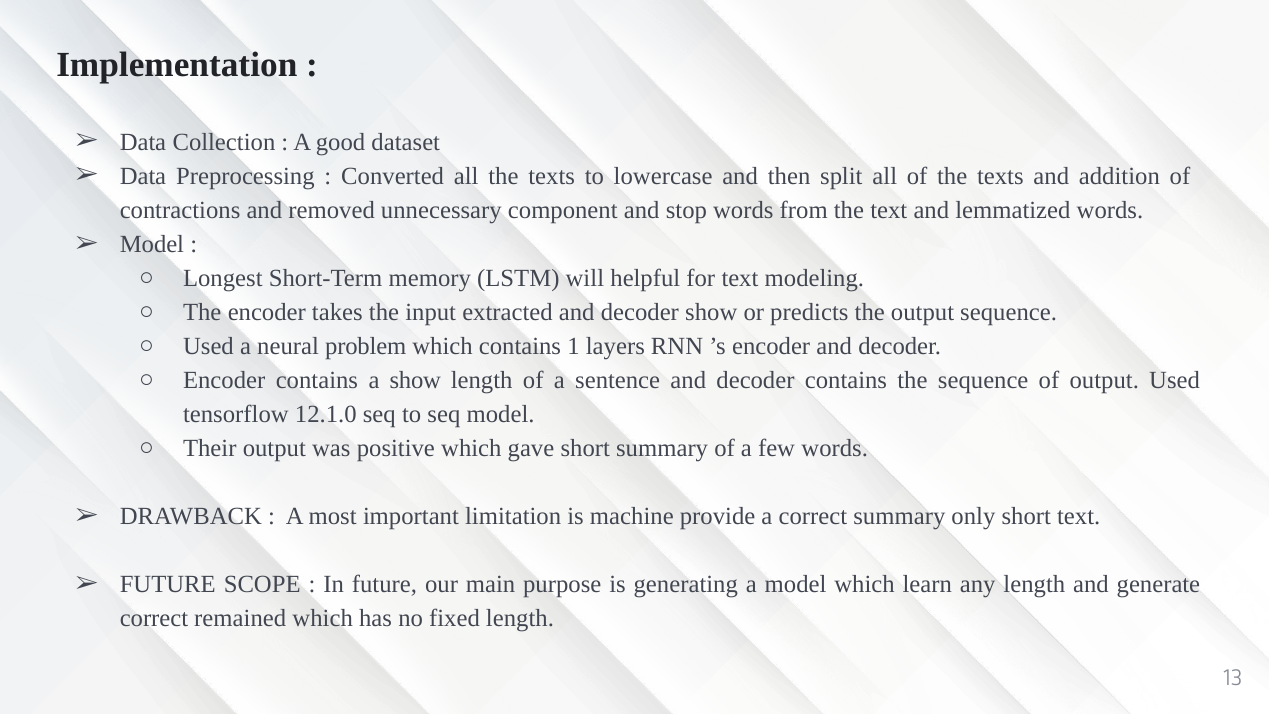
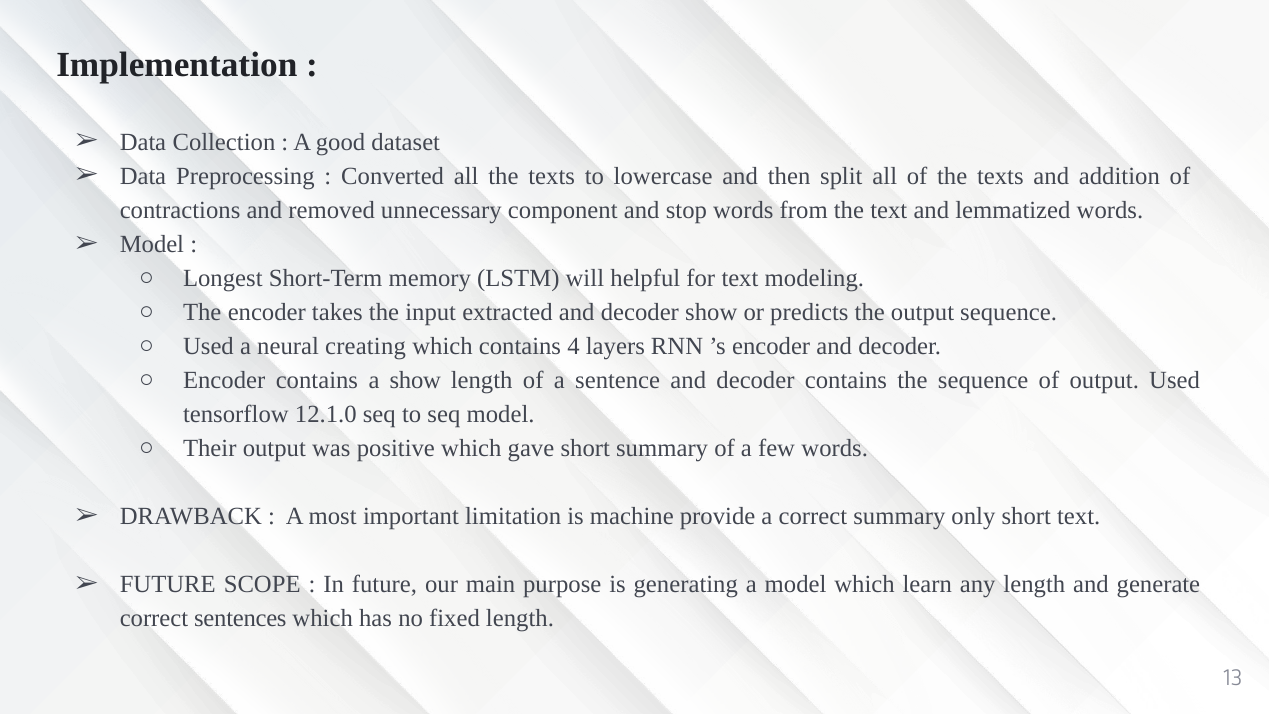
problem: problem -> creating
1: 1 -> 4
remained: remained -> sentences
